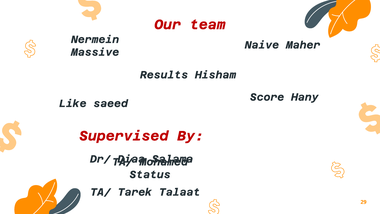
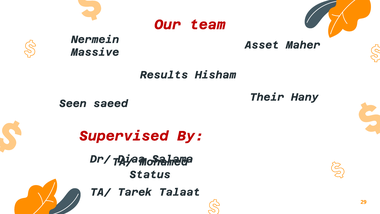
Naive: Naive -> Asset
Score: Score -> Their
Like: Like -> Seen
